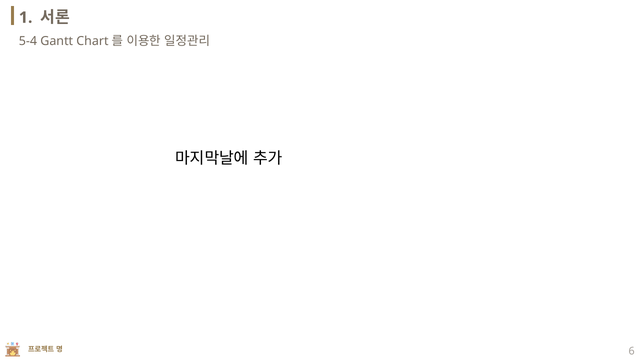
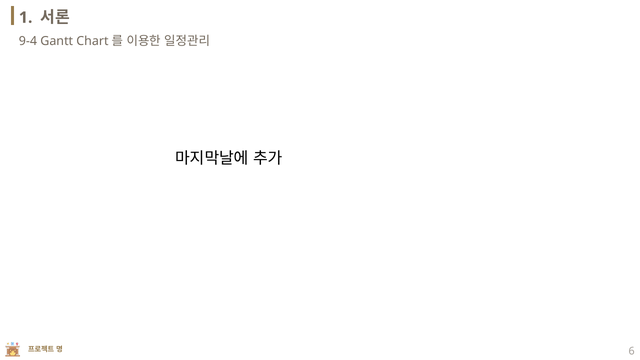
5-4: 5-4 -> 9-4
